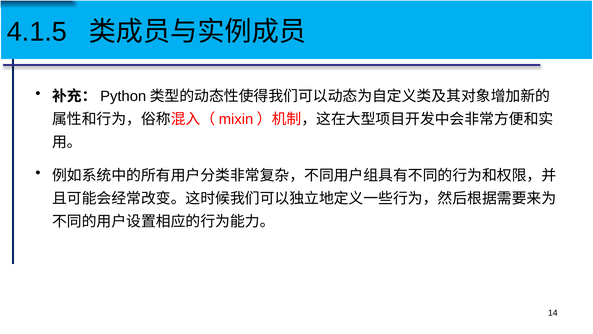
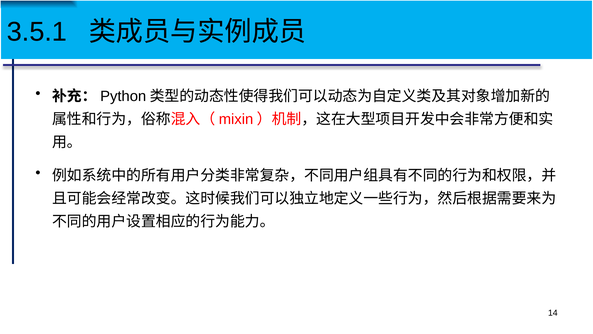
4.1.5: 4.1.5 -> 3.5.1
